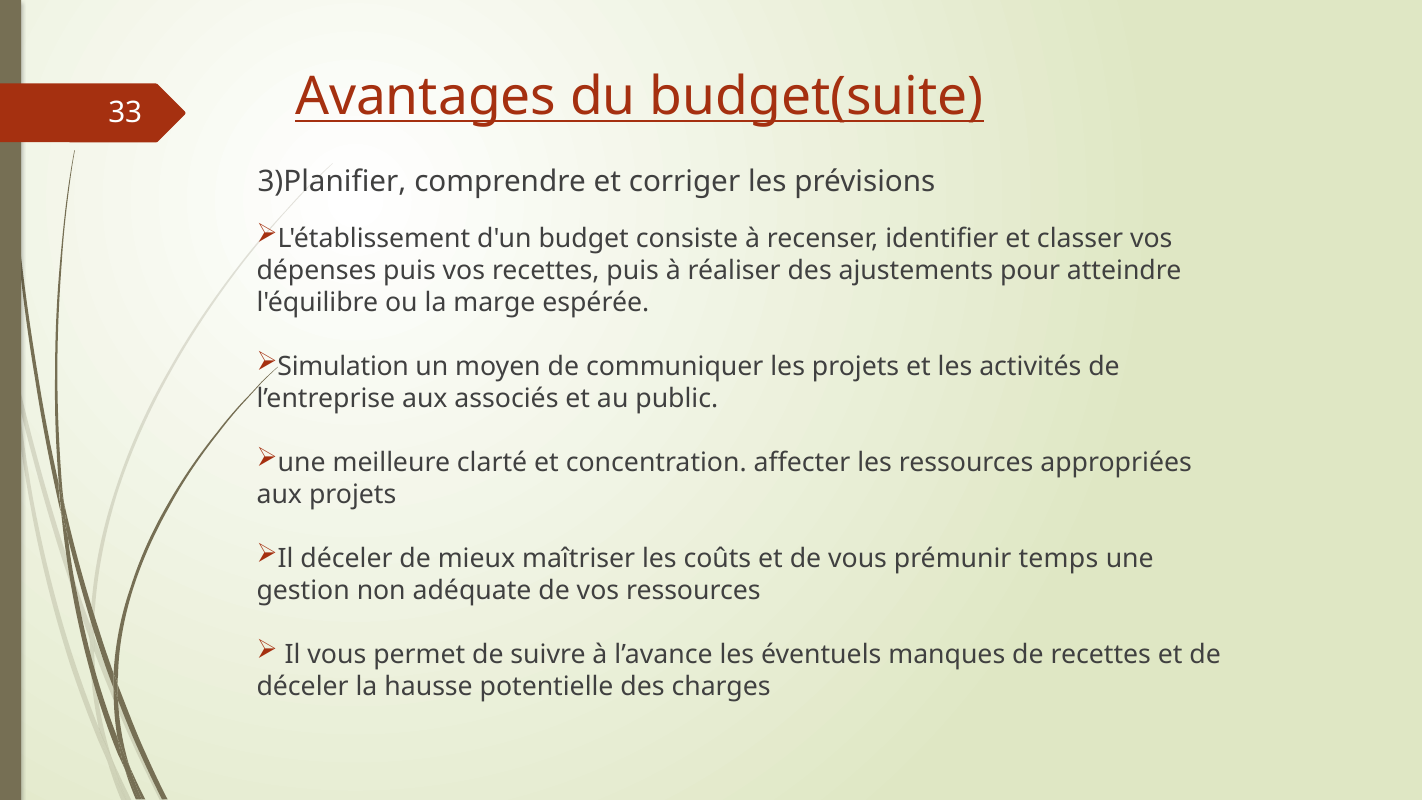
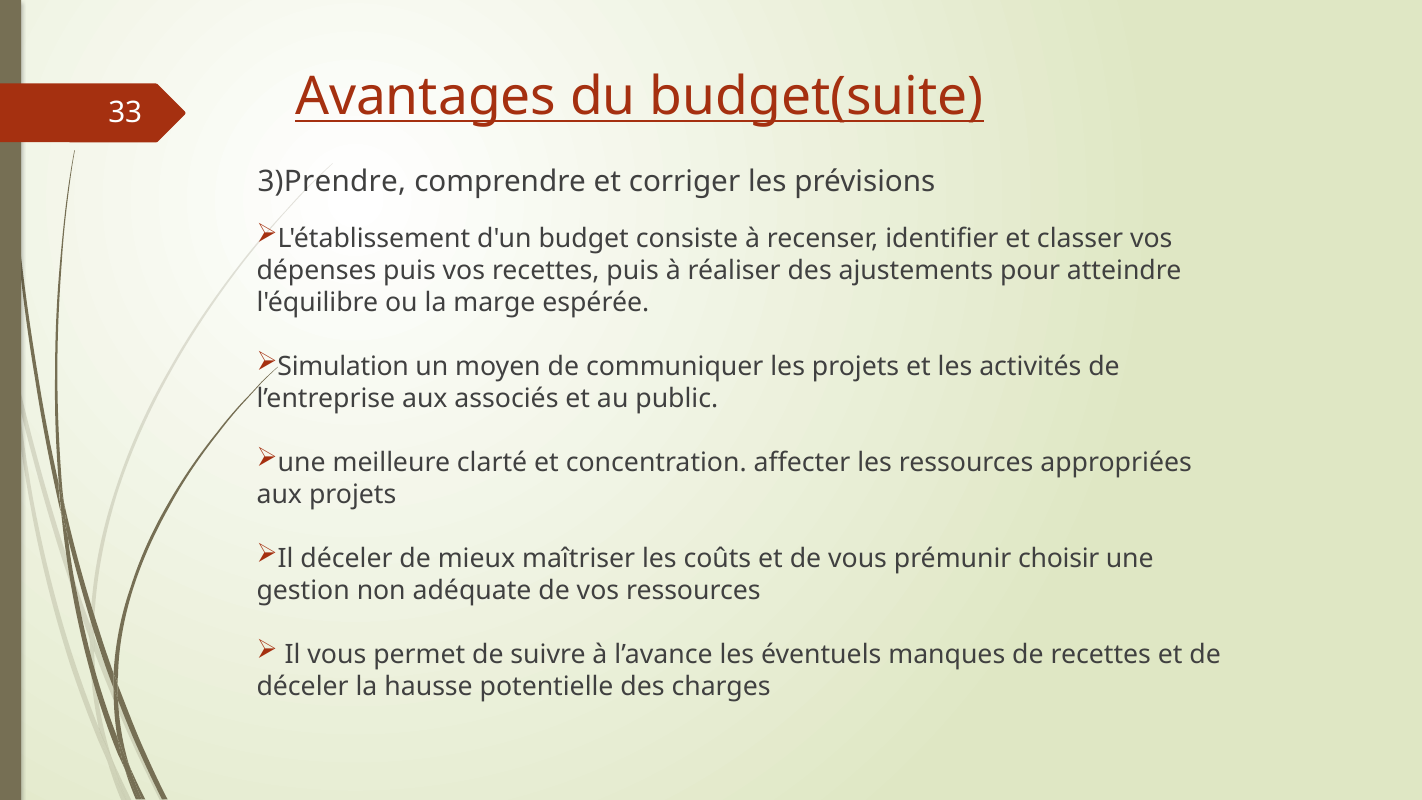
3)Planifier: 3)Planifier -> 3)Prendre
temps: temps -> choisir
